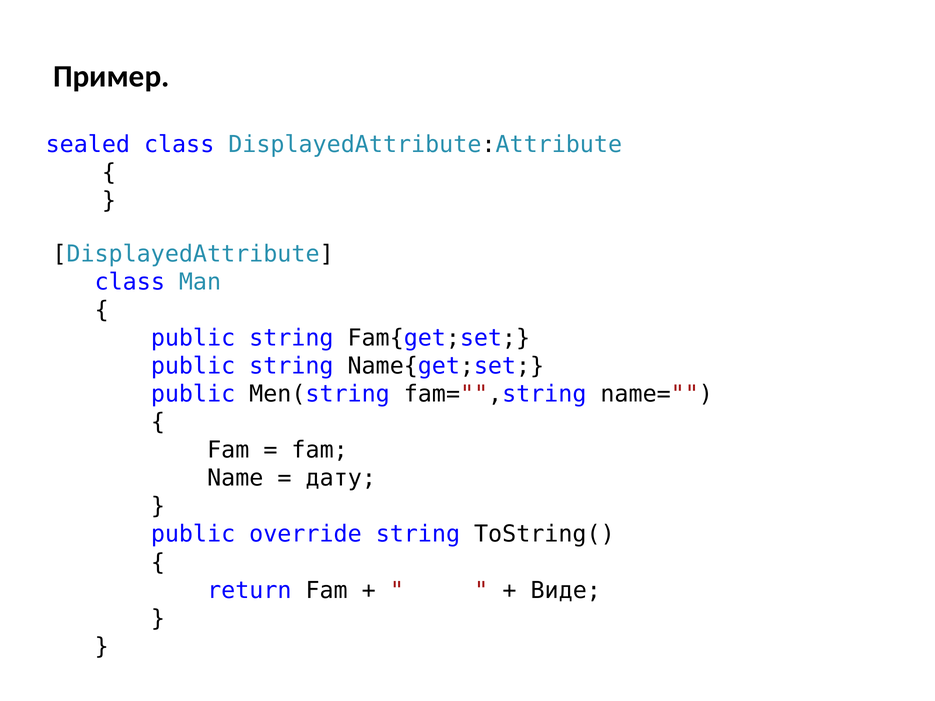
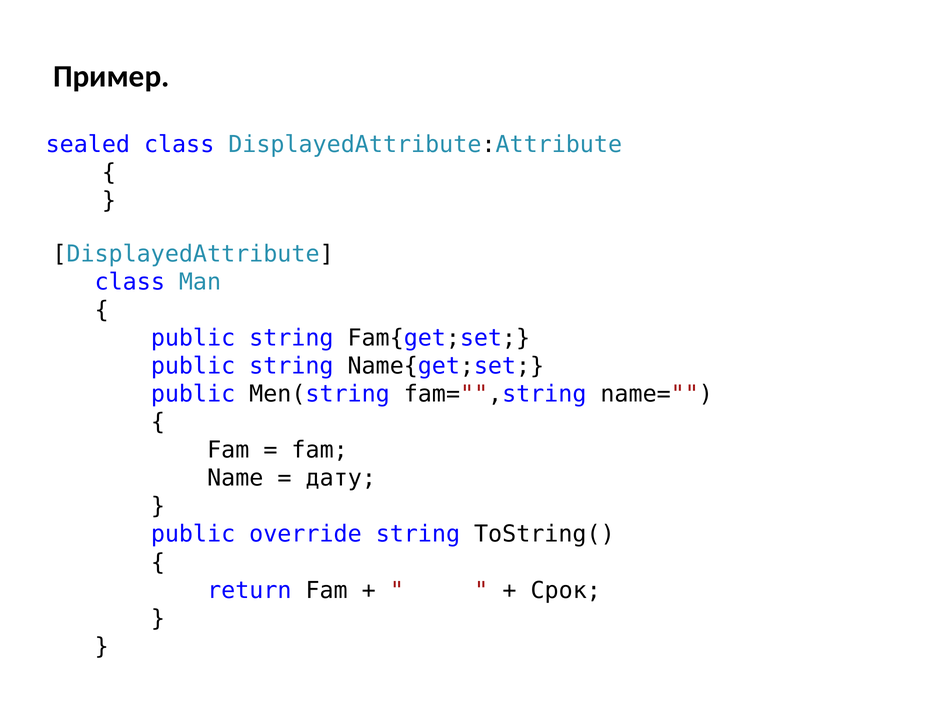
Виде: Виде -> Срок
